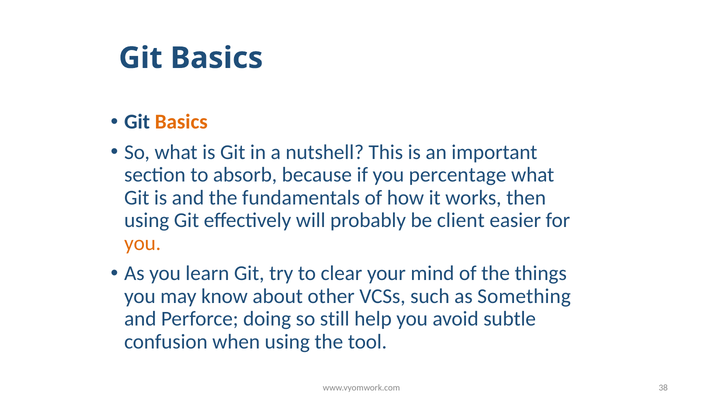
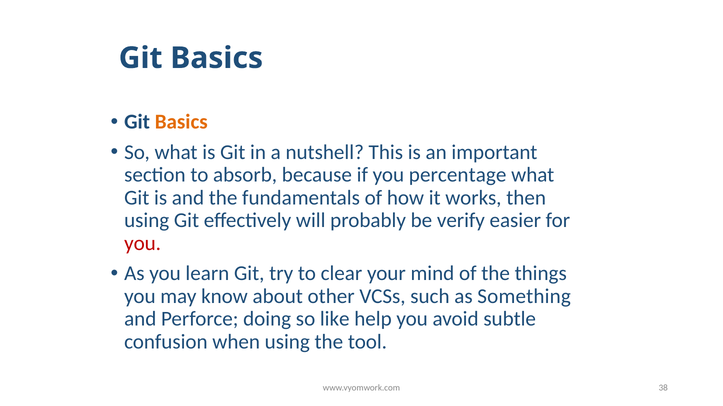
client: client -> verify
you at (143, 244) colour: orange -> red
still: still -> like
